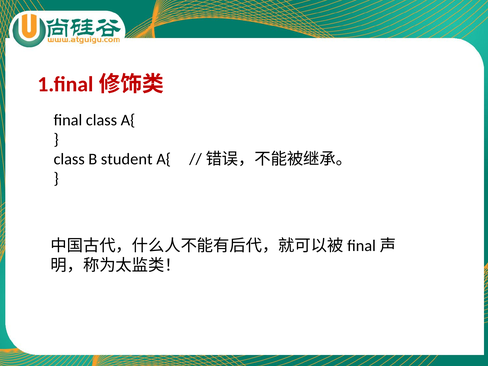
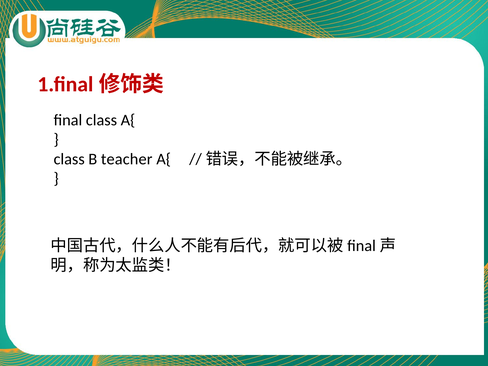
student: student -> teacher
